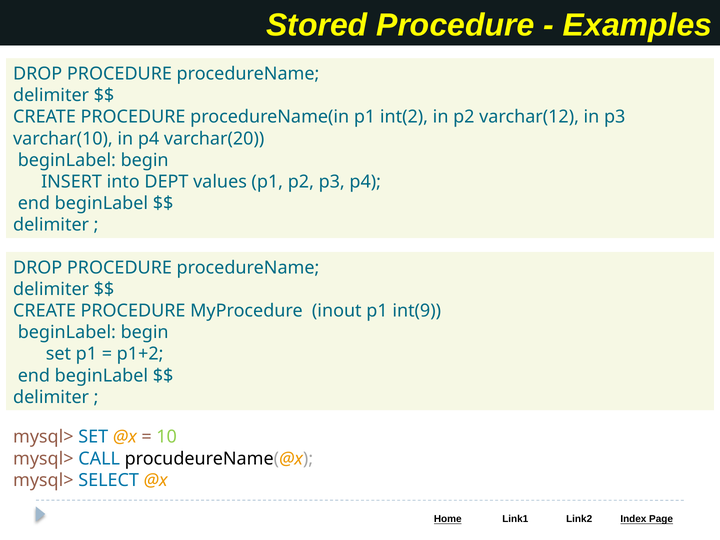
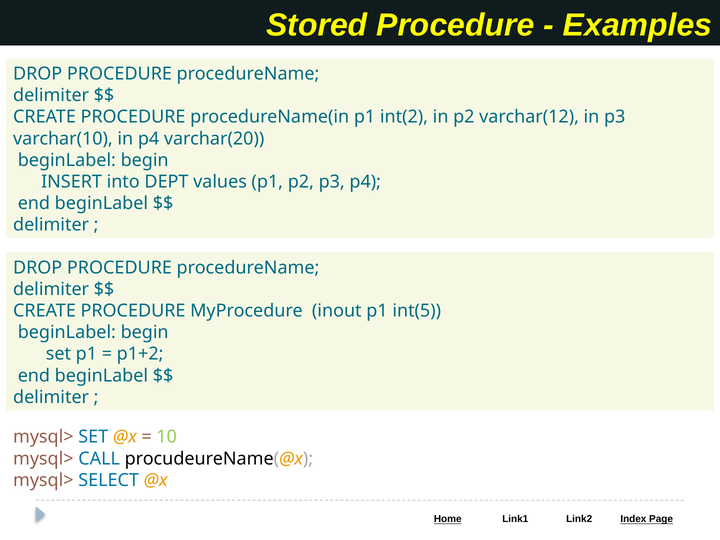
int(9: int(9 -> int(5
